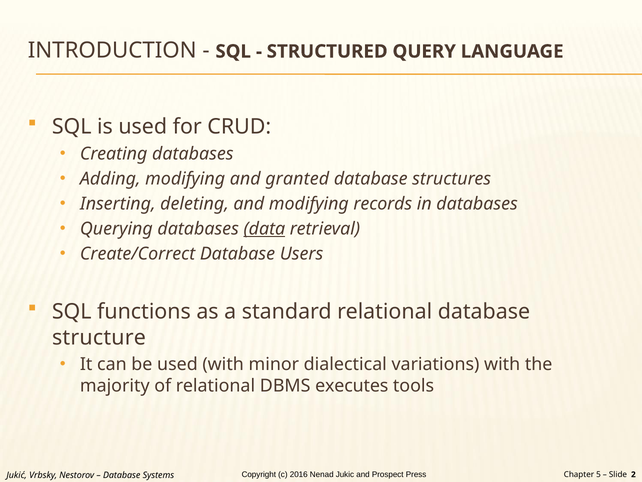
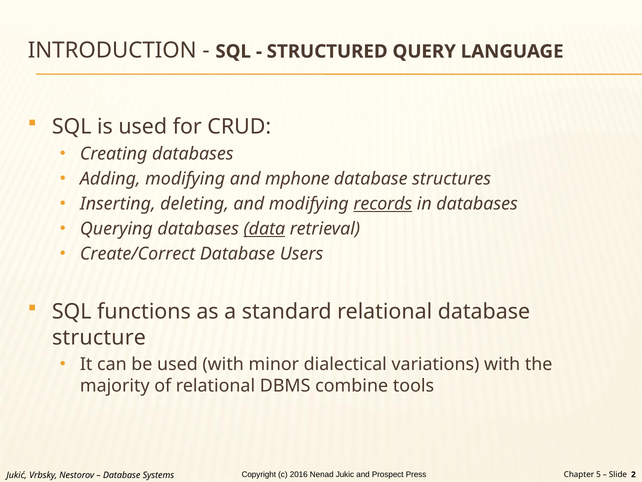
granted: granted -> mphone
records underline: none -> present
executes: executes -> combine
